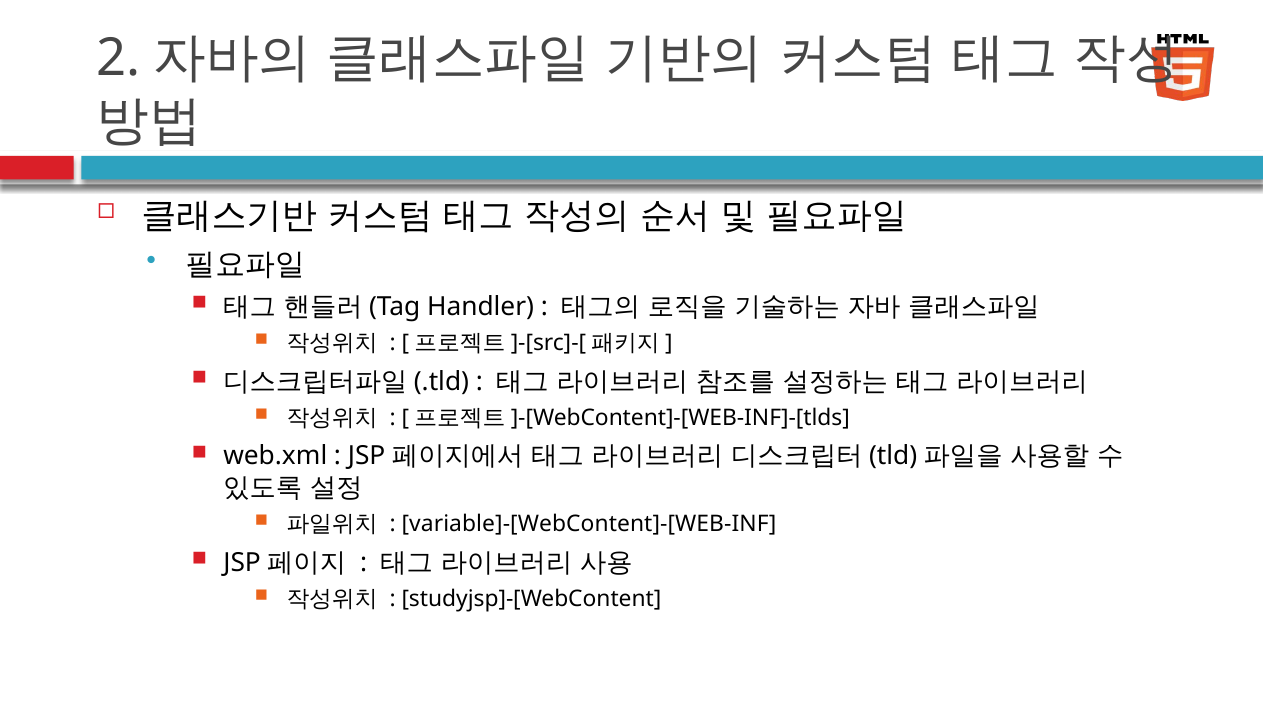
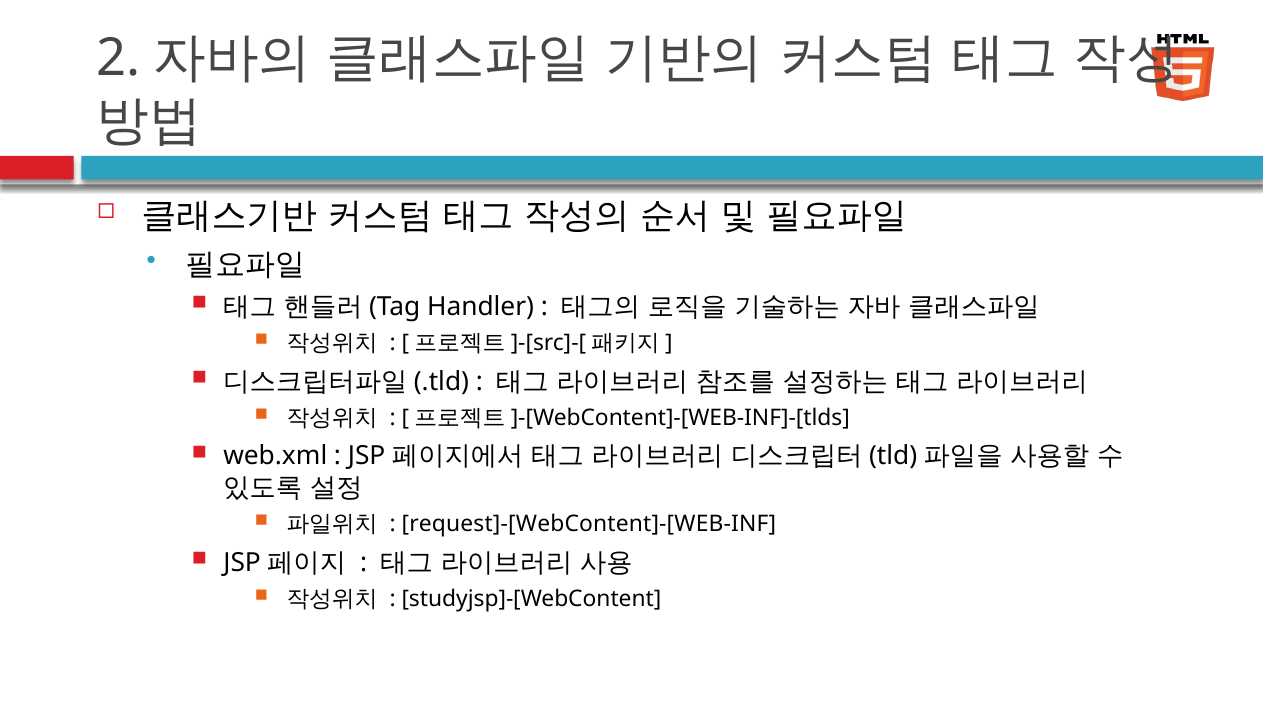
variable]-[WebContent]-[WEB-INF: variable]-[WebContent]-[WEB-INF -> request]-[WebContent]-[WEB-INF
